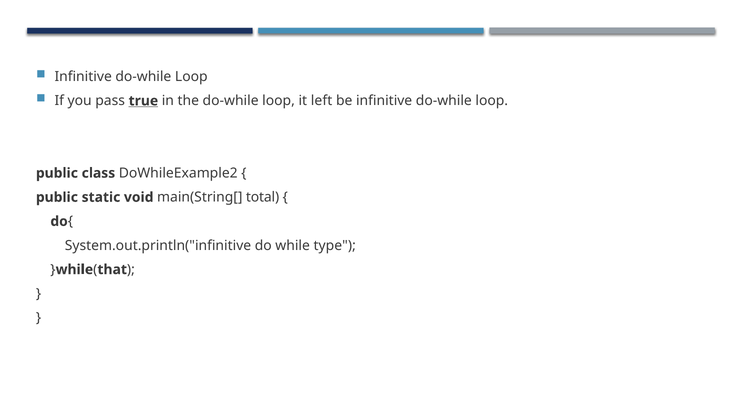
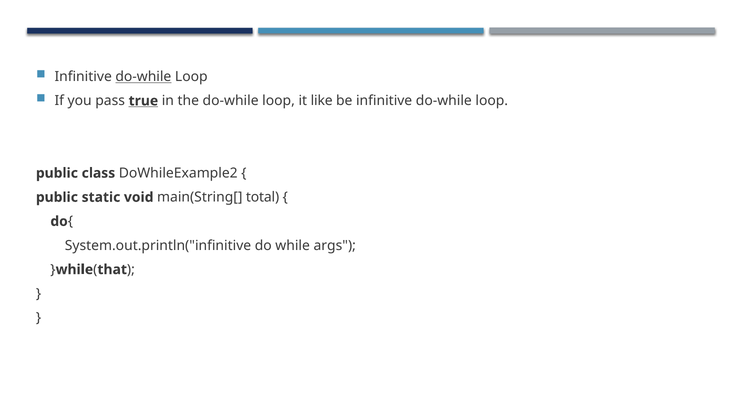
do-while at (143, 77) underline: none -> present
left: left -> like
type: type -> args
